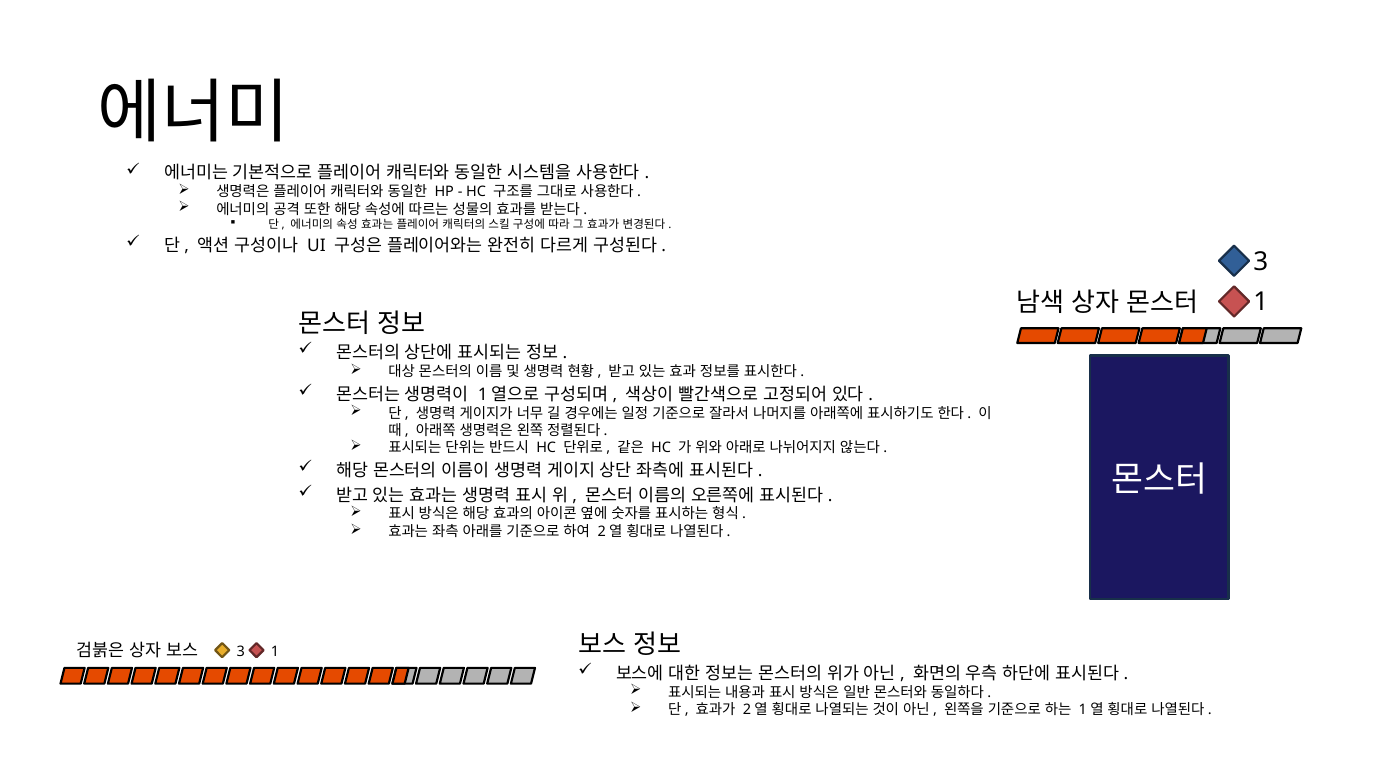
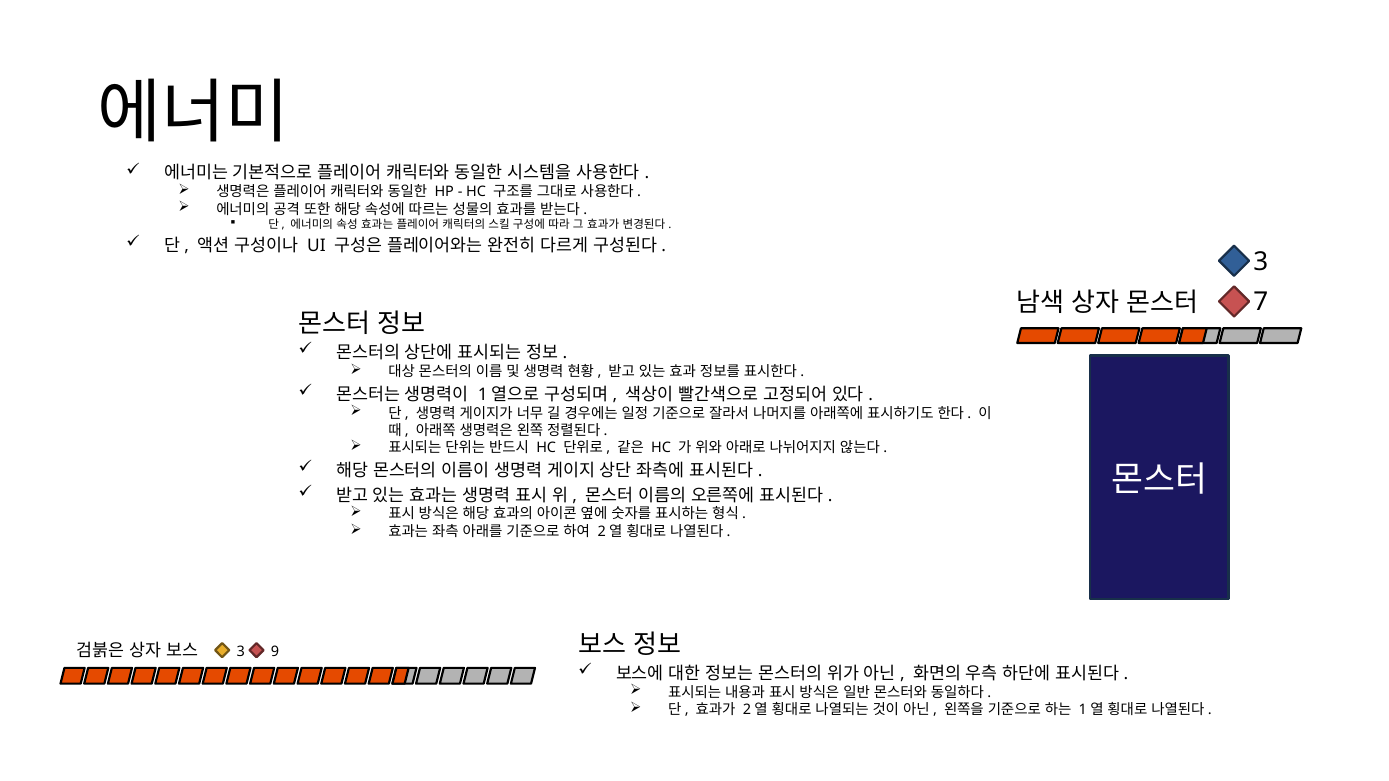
1 at (1261, 302): 1 -> 7
3 1: 1 -> 9
